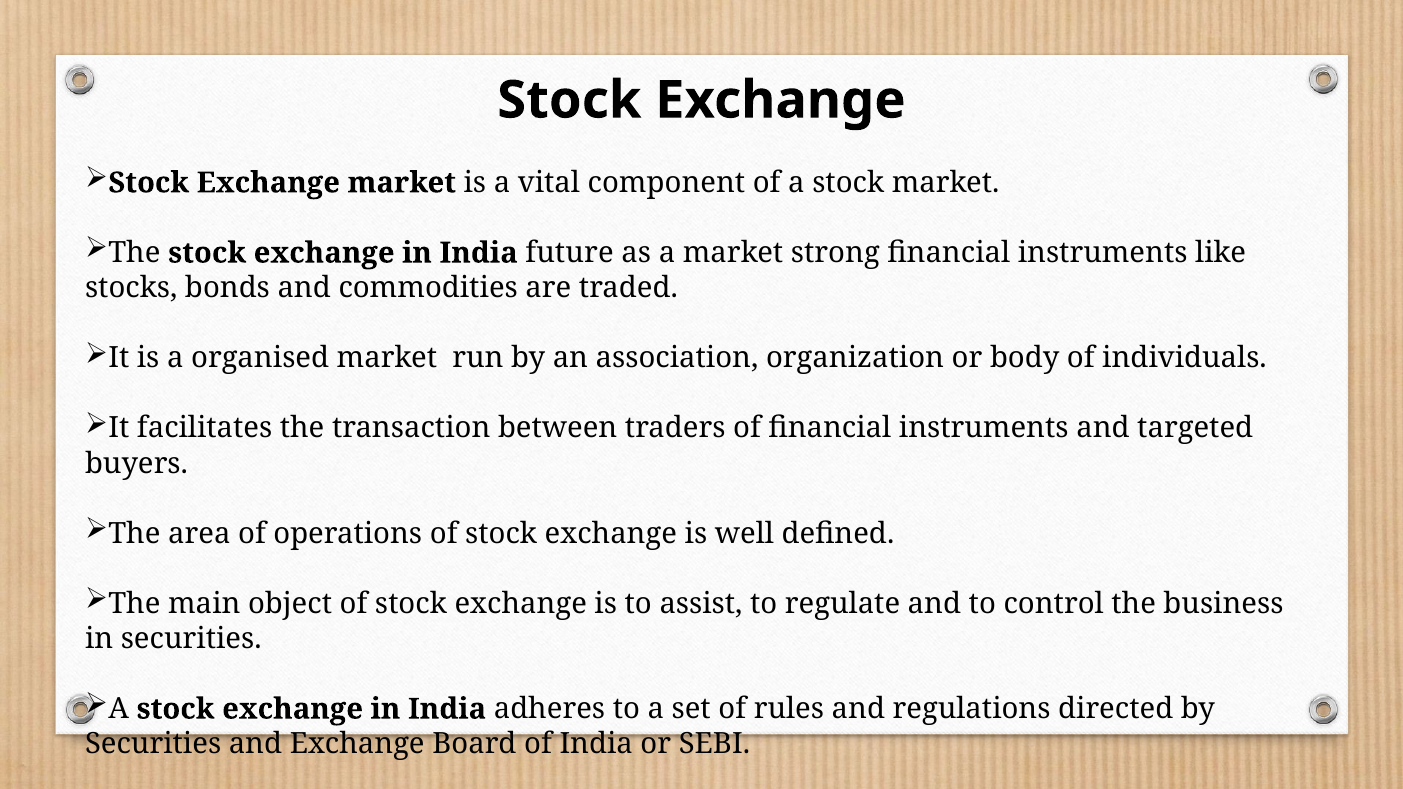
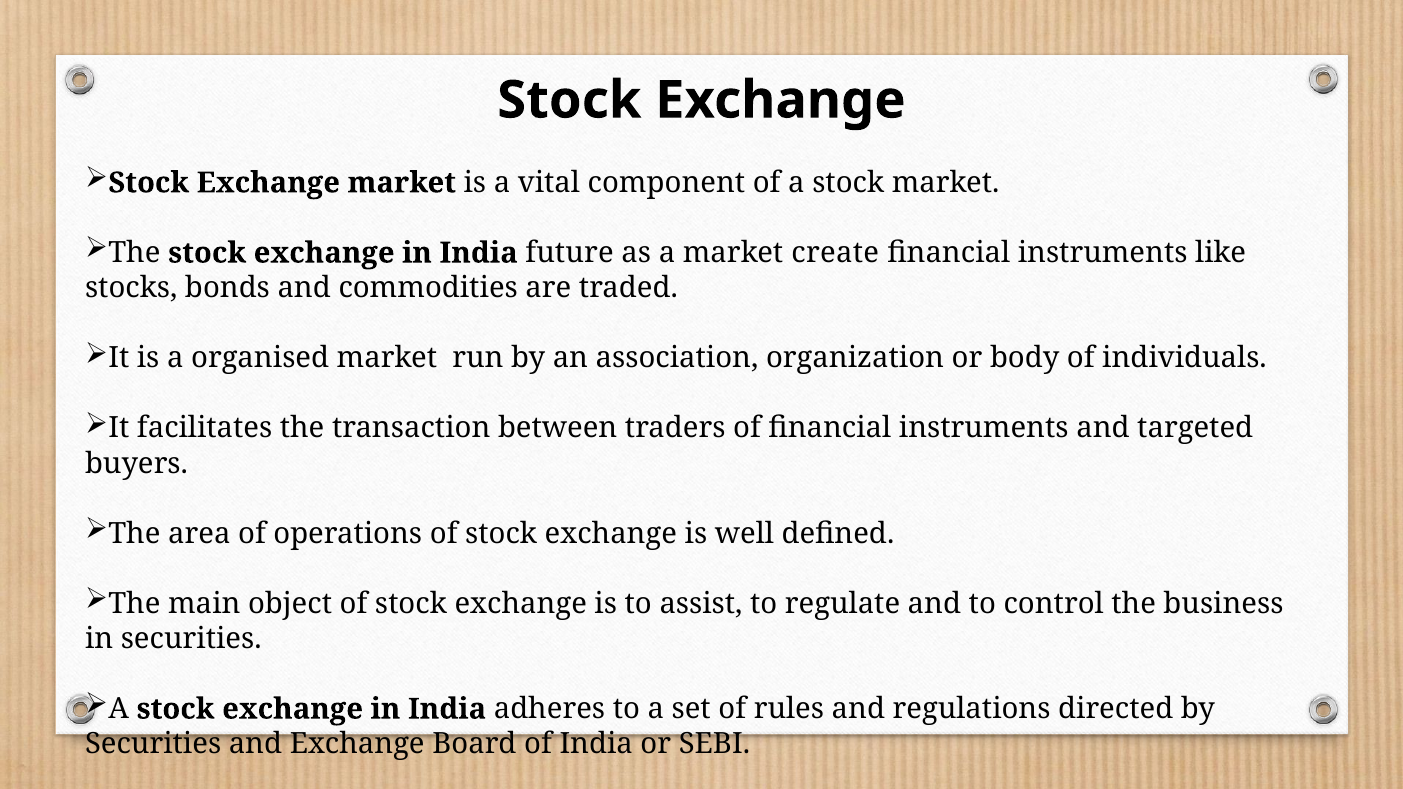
strong: strong -> create
